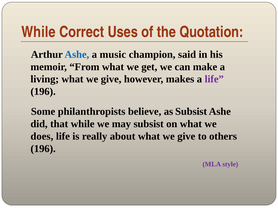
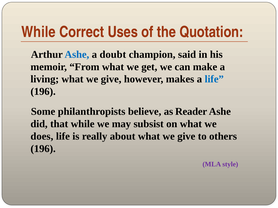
music: music -> doubt
life at (214, 79) colour: purple -> blue
as Subsist: Subsist -> Reader
